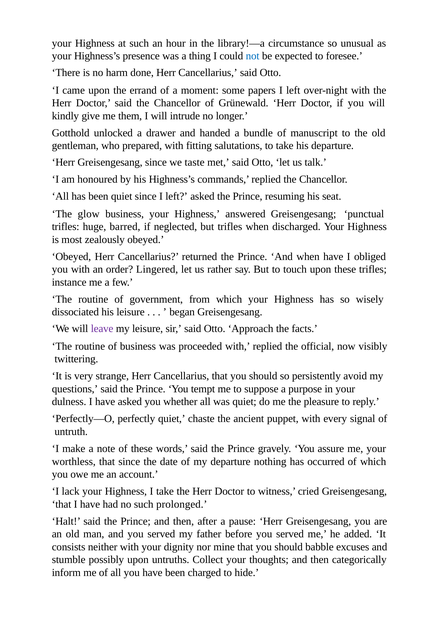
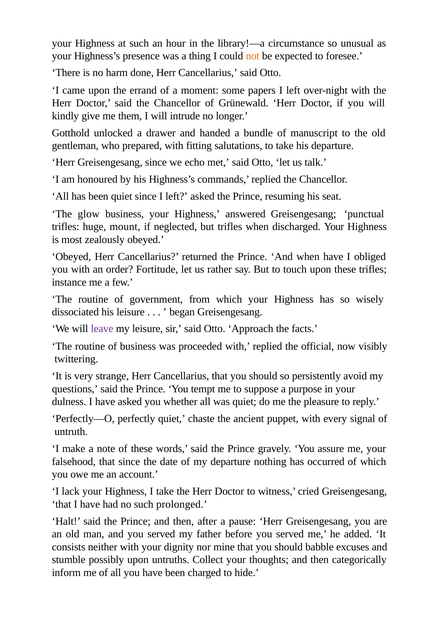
not colour: blue -> orange
taste: taste -> echo
barred: barred -> mount
Lingered: Lingered -> Fortitude
worthless: worthless -> falsehood
